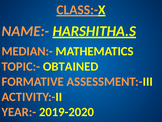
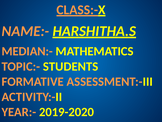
OBTAINED: OBTAINED -> STUDENTS
